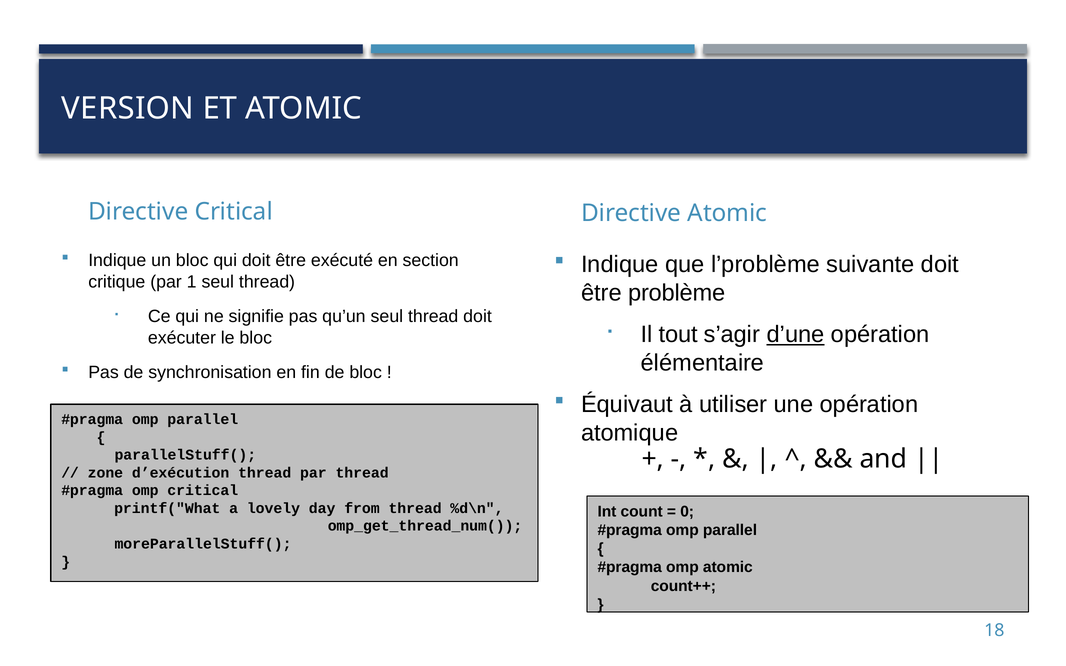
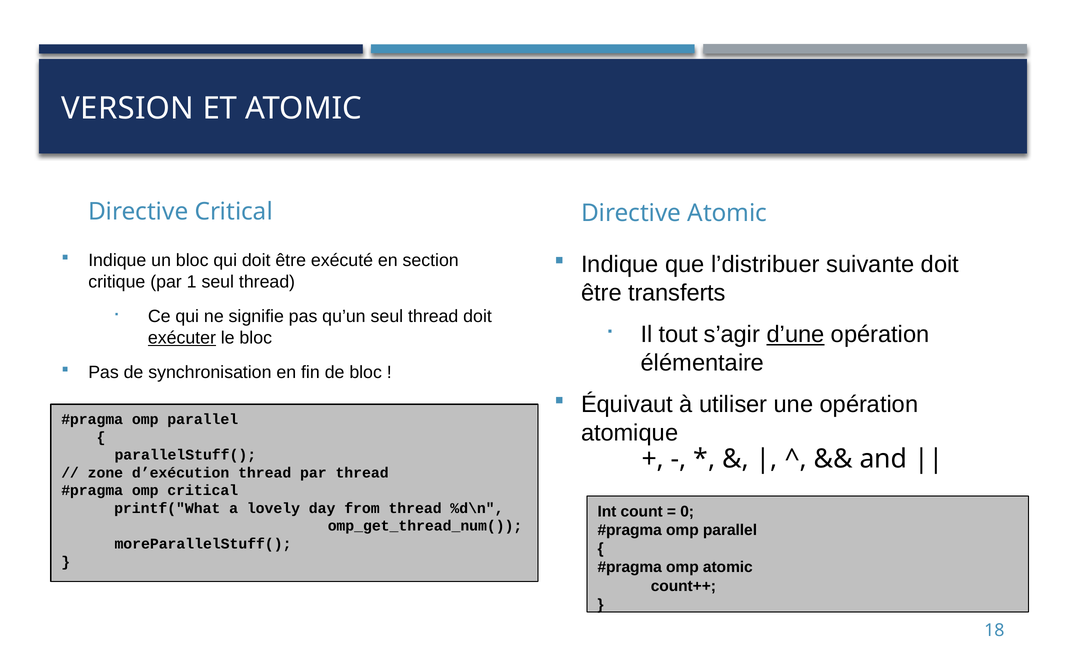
l’problème: l’problème -> l’distribuer
problème: problème -> transferts
exécuter underline: none -> present
